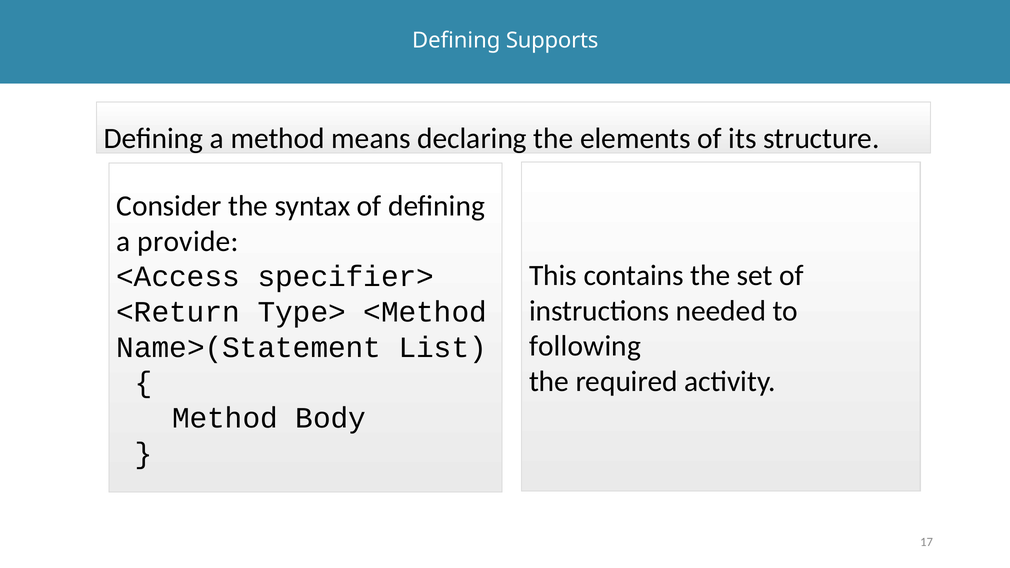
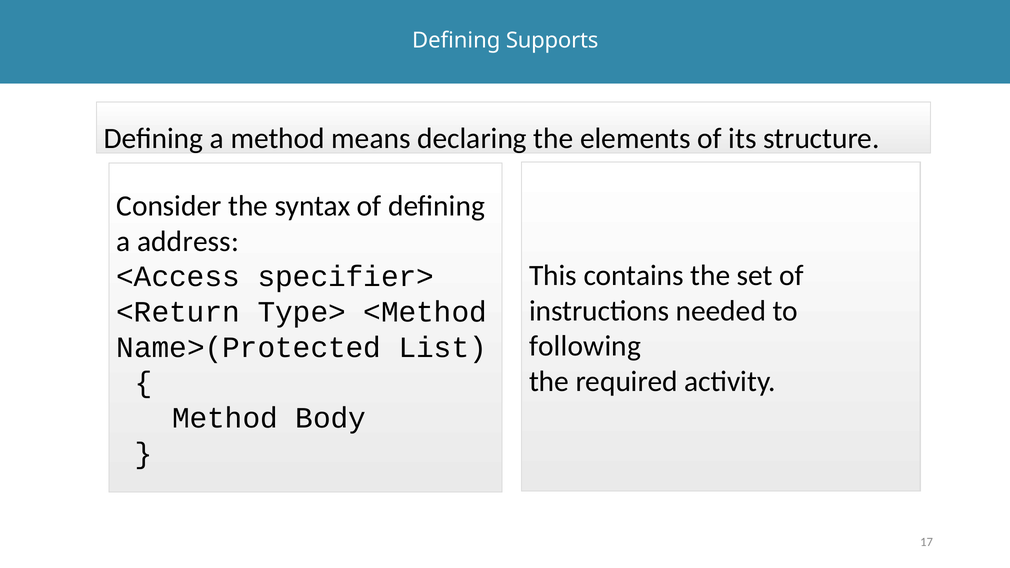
provide: provide -> address
Name>(Statement: Name>(Statement -> Name>(Protected
